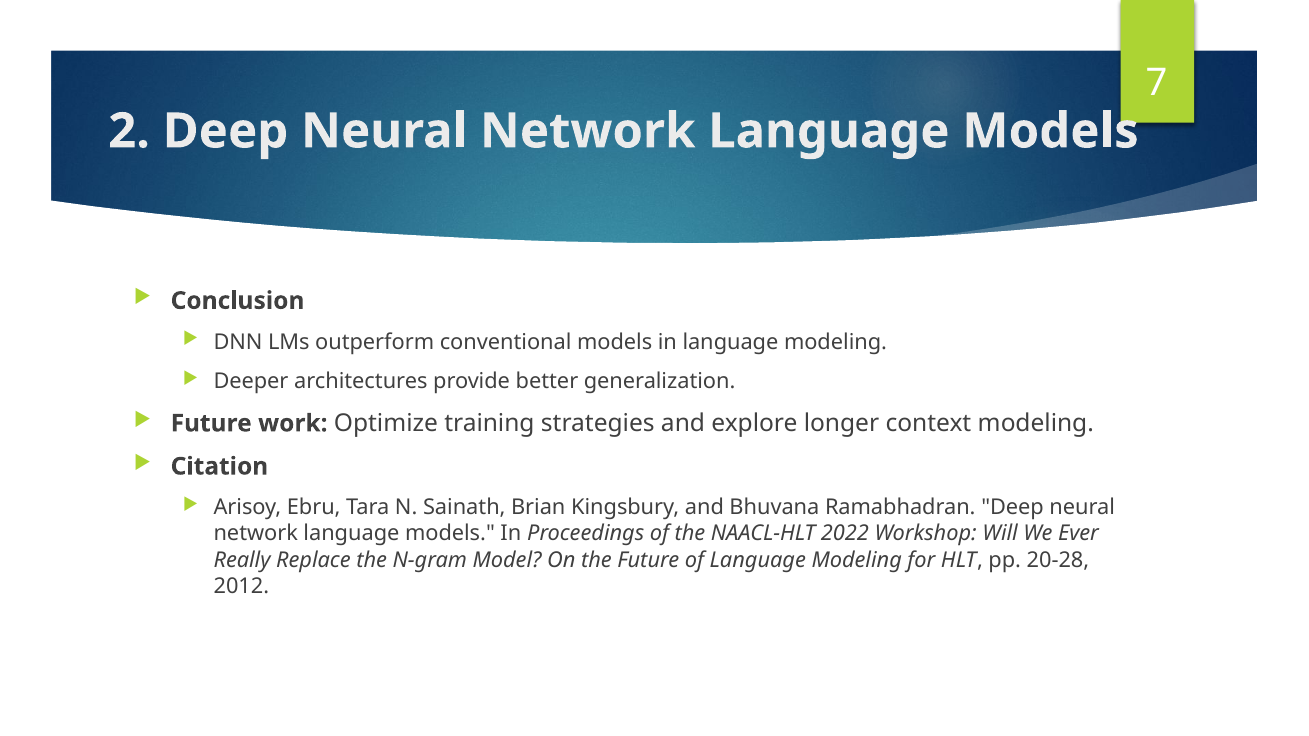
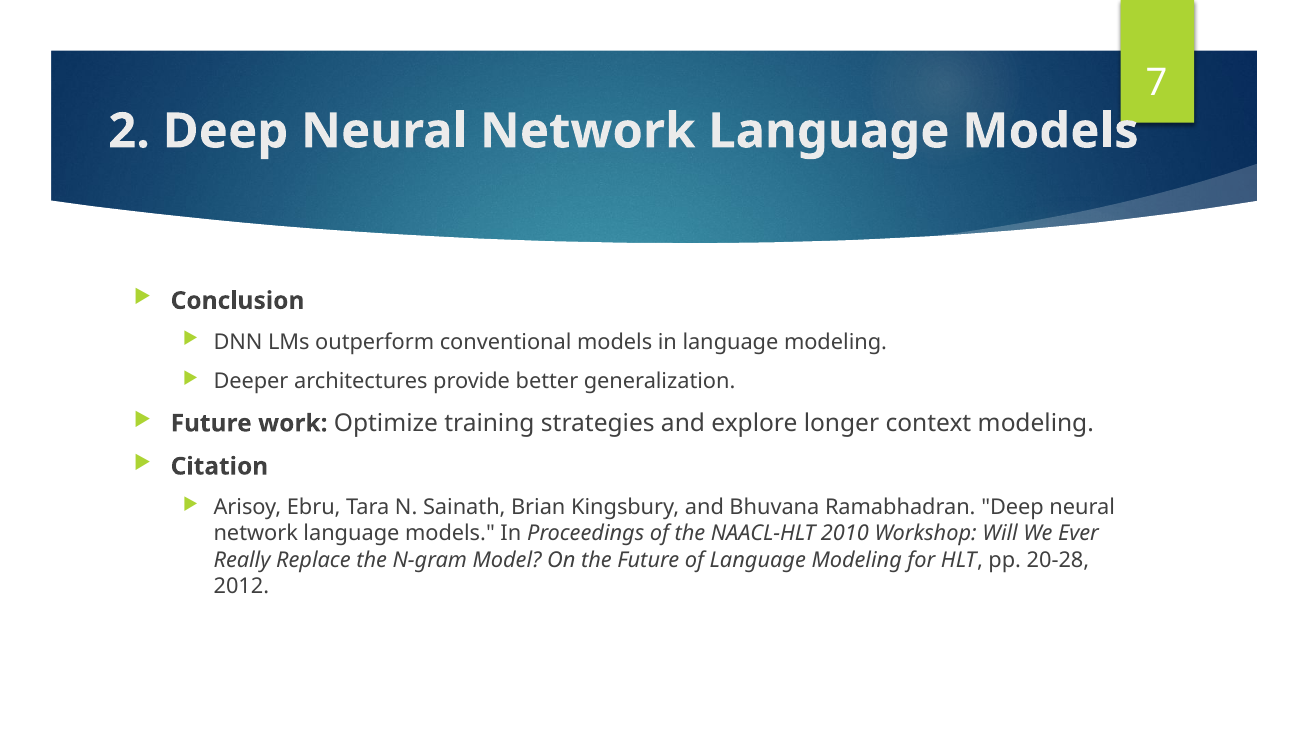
2022: 2022 -> 2010
